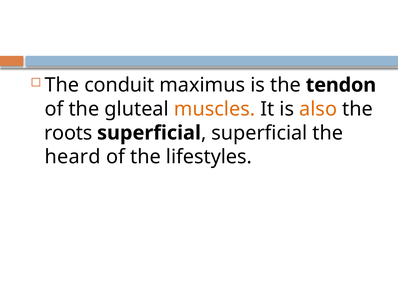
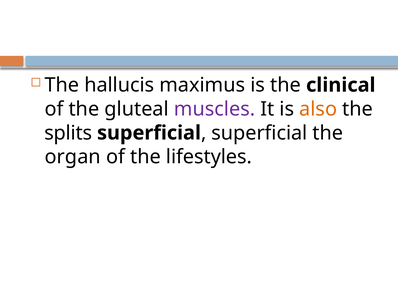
conduit: conduit -> hallucis
tendon: tendon -> clinical
muscles colour: orange -> purple
roots: roots -> splits
heard: heard -> organ
